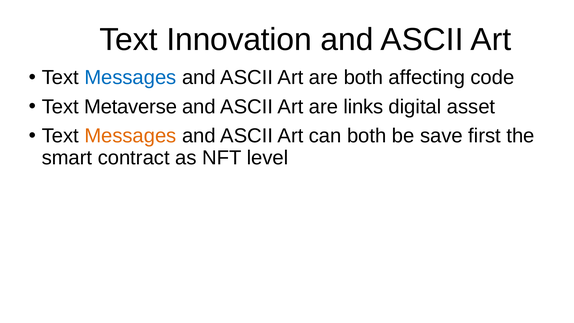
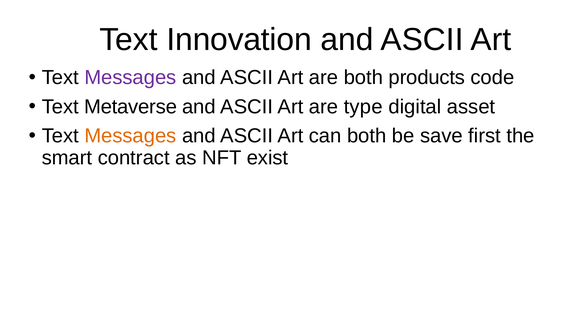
Messages at (130, 78) colour: blue -> purple
affecting: affecting -> products
links: links -> type
level: level -> exist
